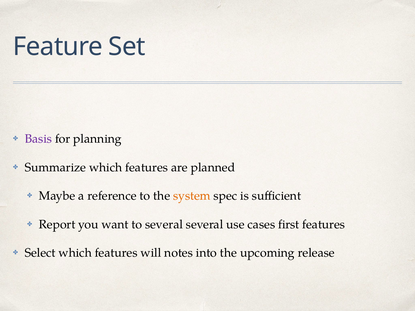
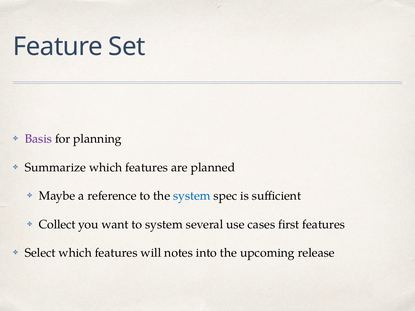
system at (192, 196) colour: orange -> blue
Report: Report -> Collect
to several: several -> system
